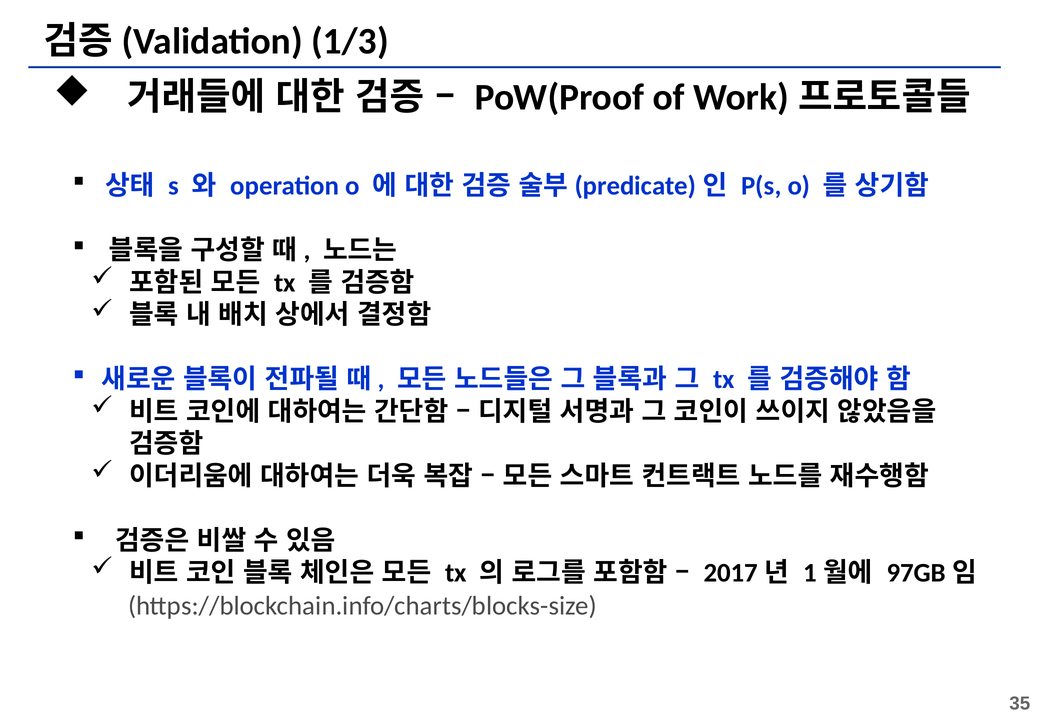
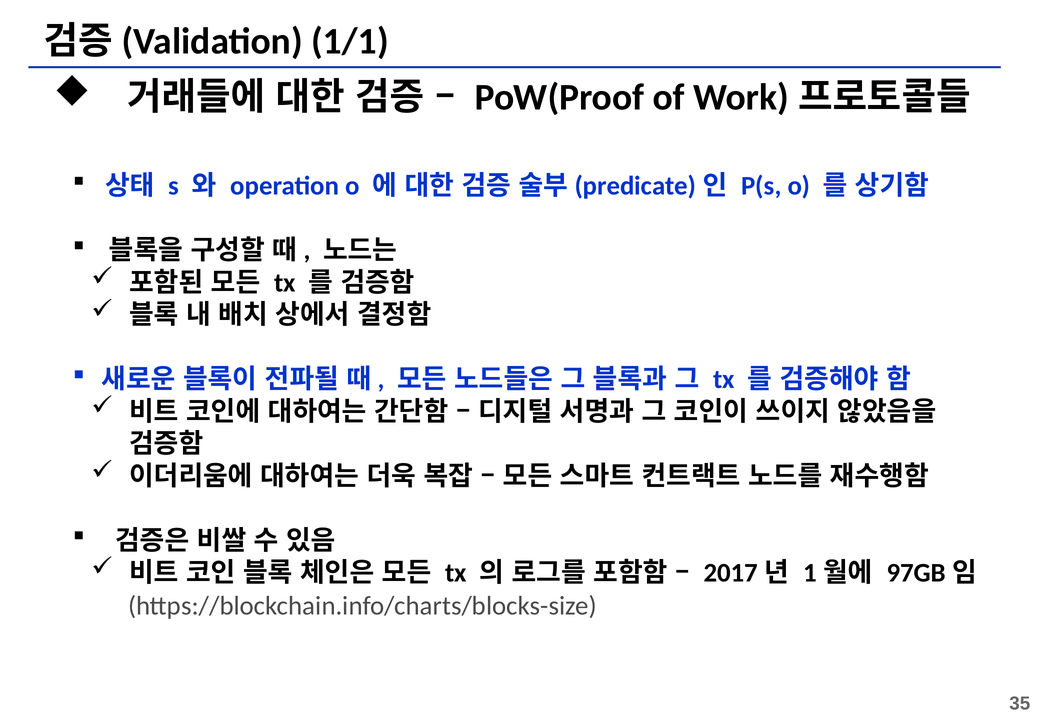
1/3: 1/3 -> 1/1
